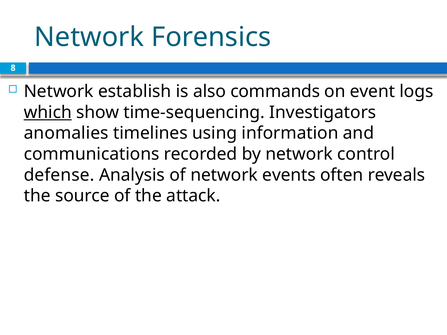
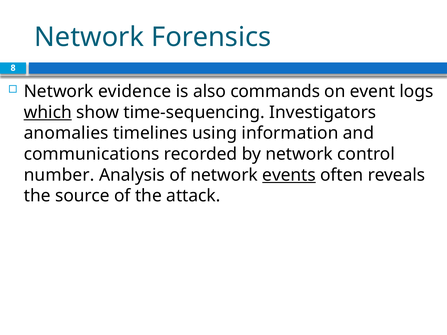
establish: establish -> evidence
defense: defense -> number
events underline: none -> present
